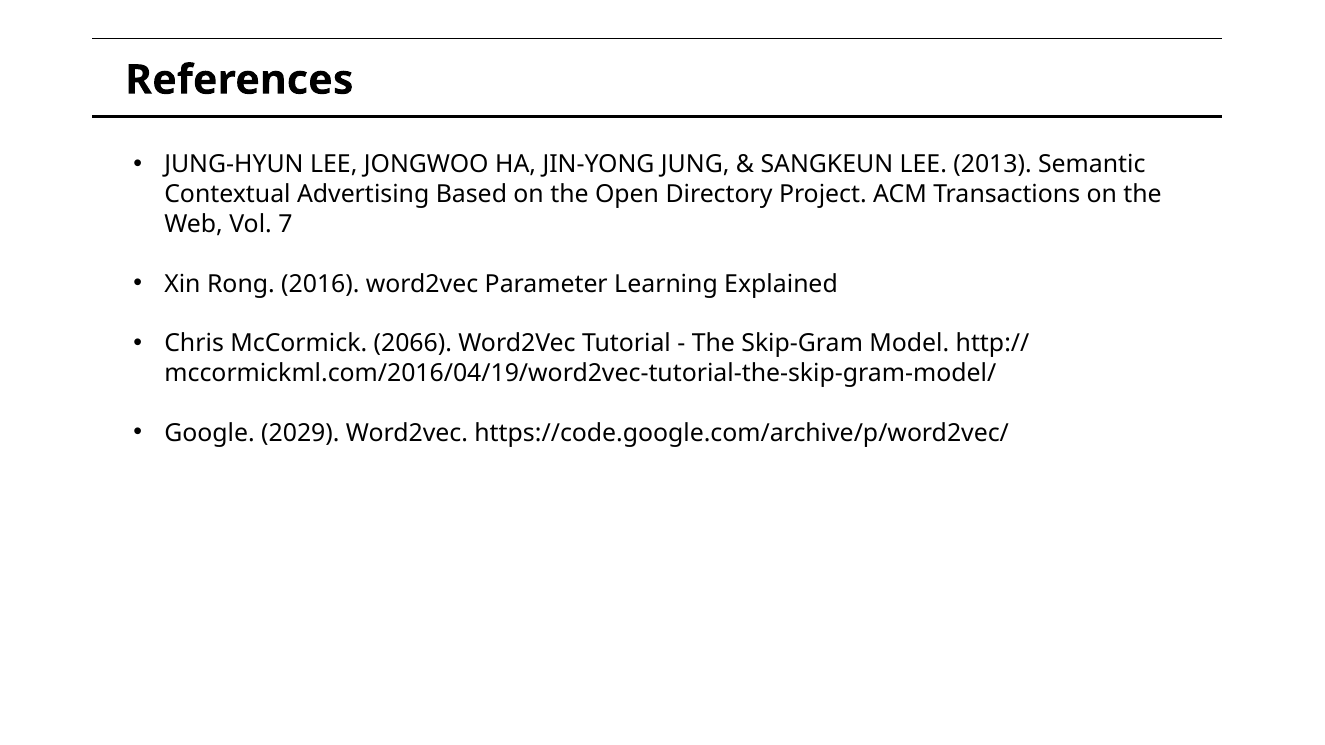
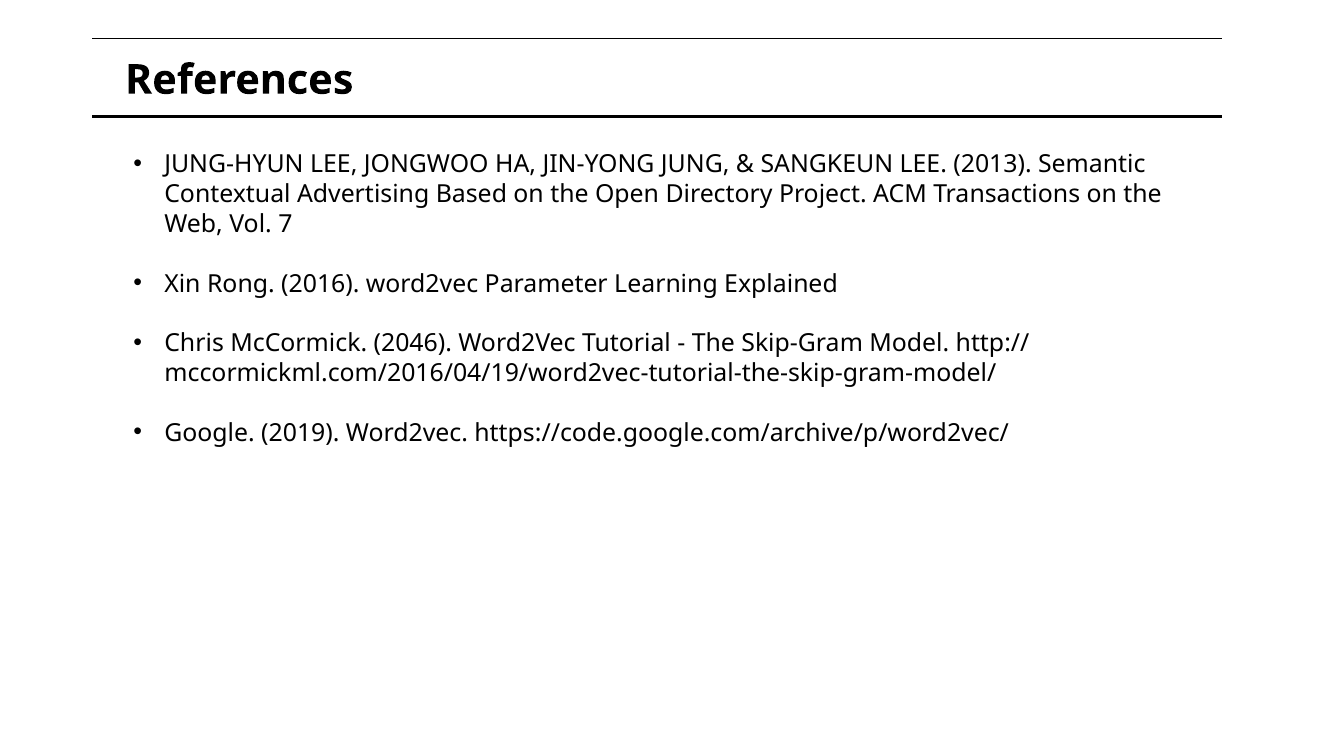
2066: 2066 -> 2046
2029: 2029 -> 2019
